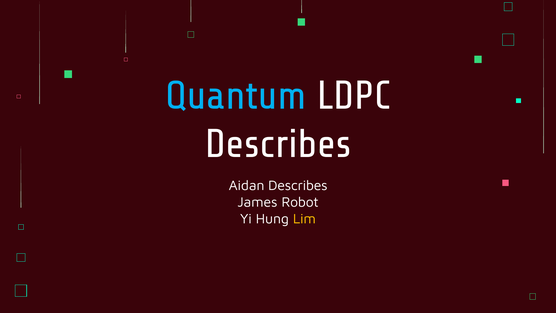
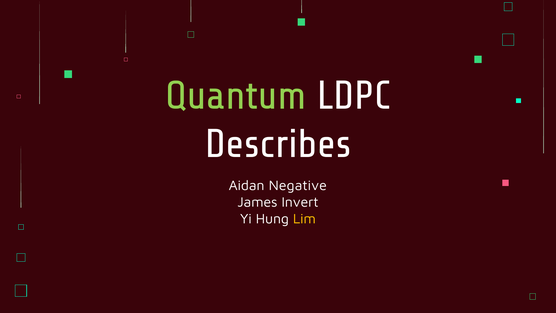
Quantum colour: light blue -> light green
Aidan Describes: Describes -> Negative
Robot: Robot -> Invert
